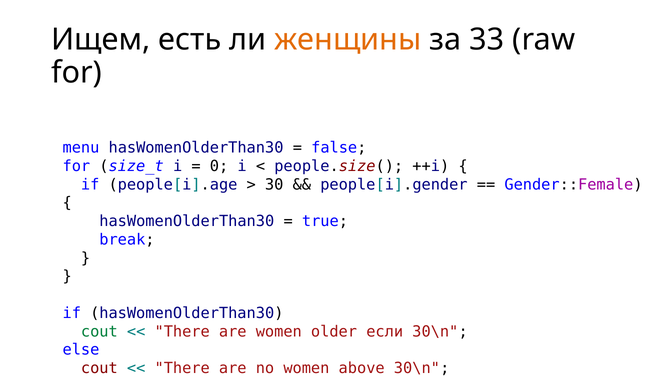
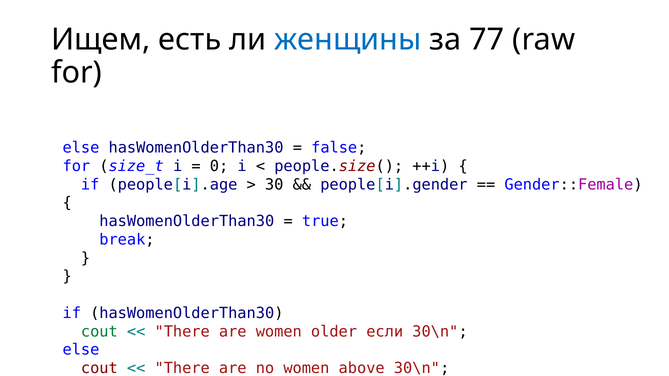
женщины colour: orange -> blue
33: 33 -> 77
menu at (81, 148): menu -> else
